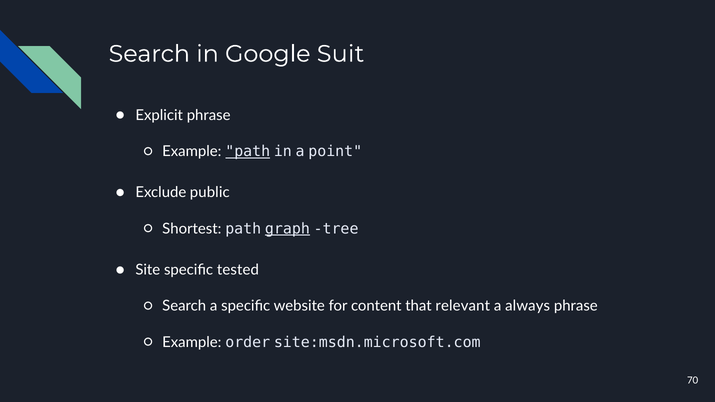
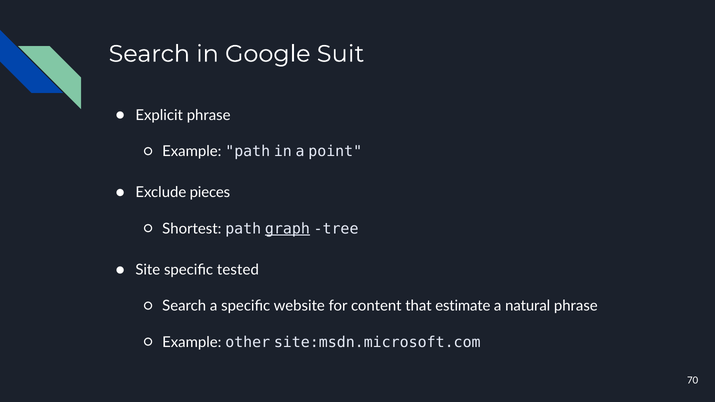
path at (248, 152) underline: present -> none
public: public -> pieces
relevant: relevant -> estimate
always: always -> natural
order: order -> other
